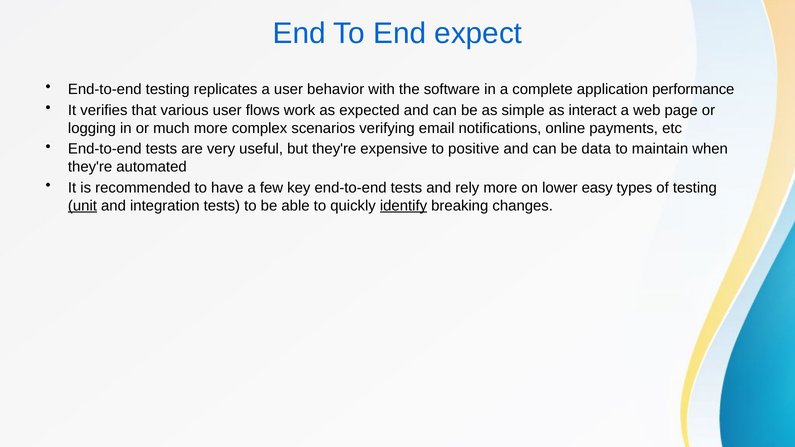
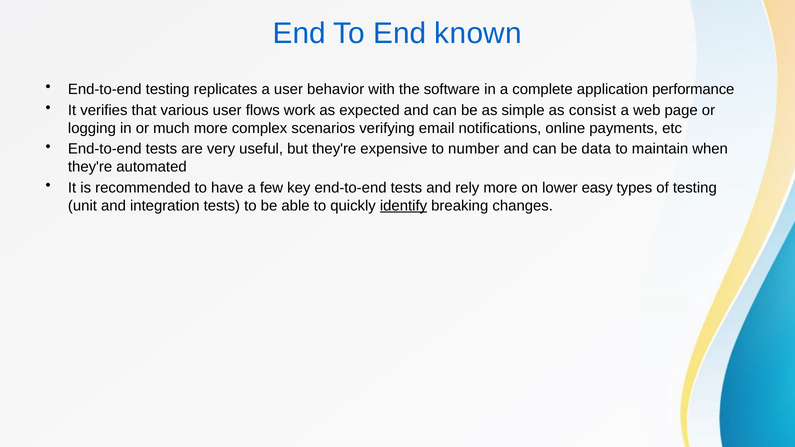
expect: expect -> known
interact: interact -> consist
positive: positive -> number
unit underline: present -> none
